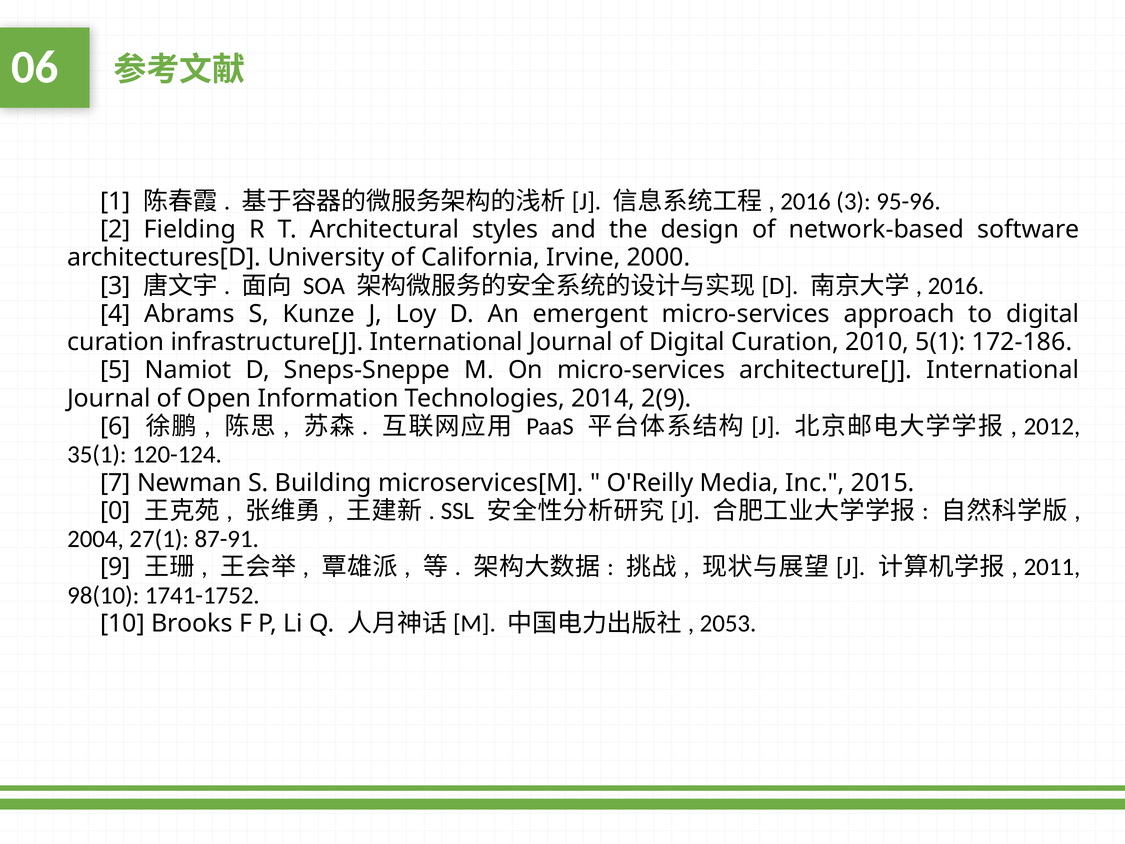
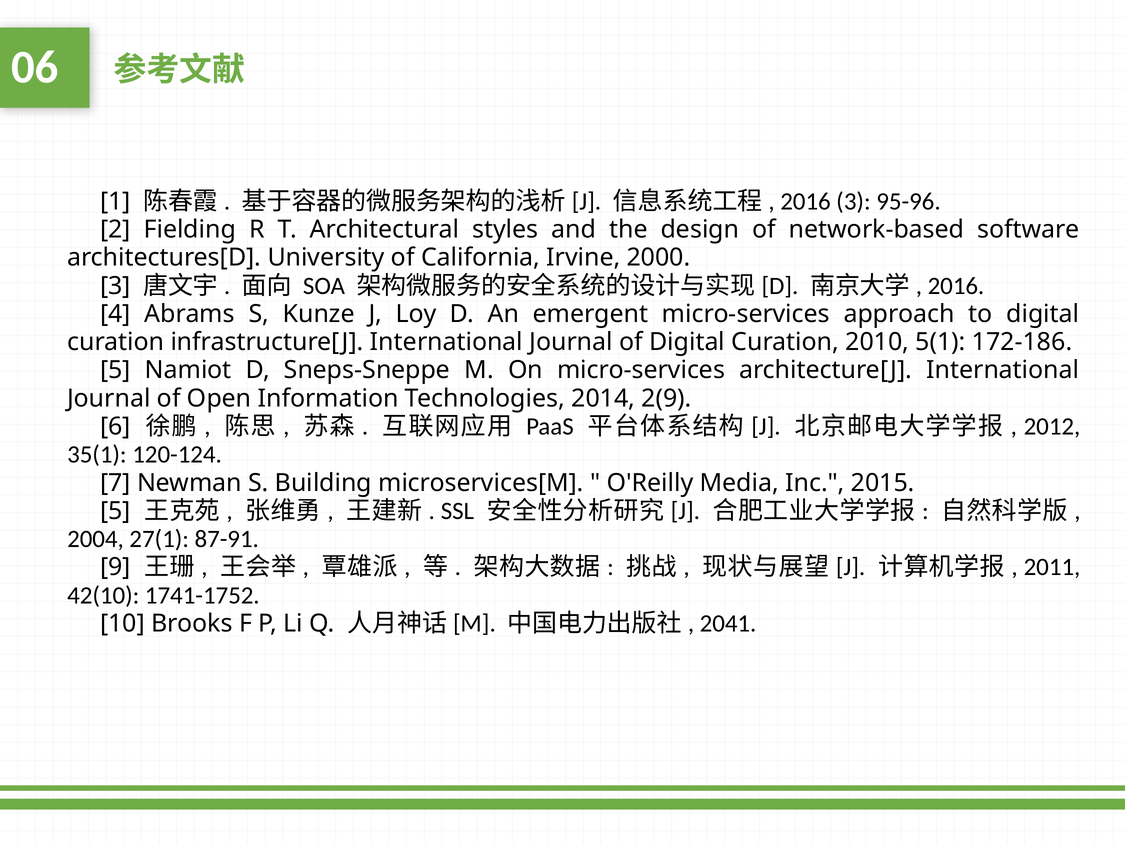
0 at (115, 511): 0 -> 5
98(10: 98(10 -> 42(10
2053: 2053 -> 2041
